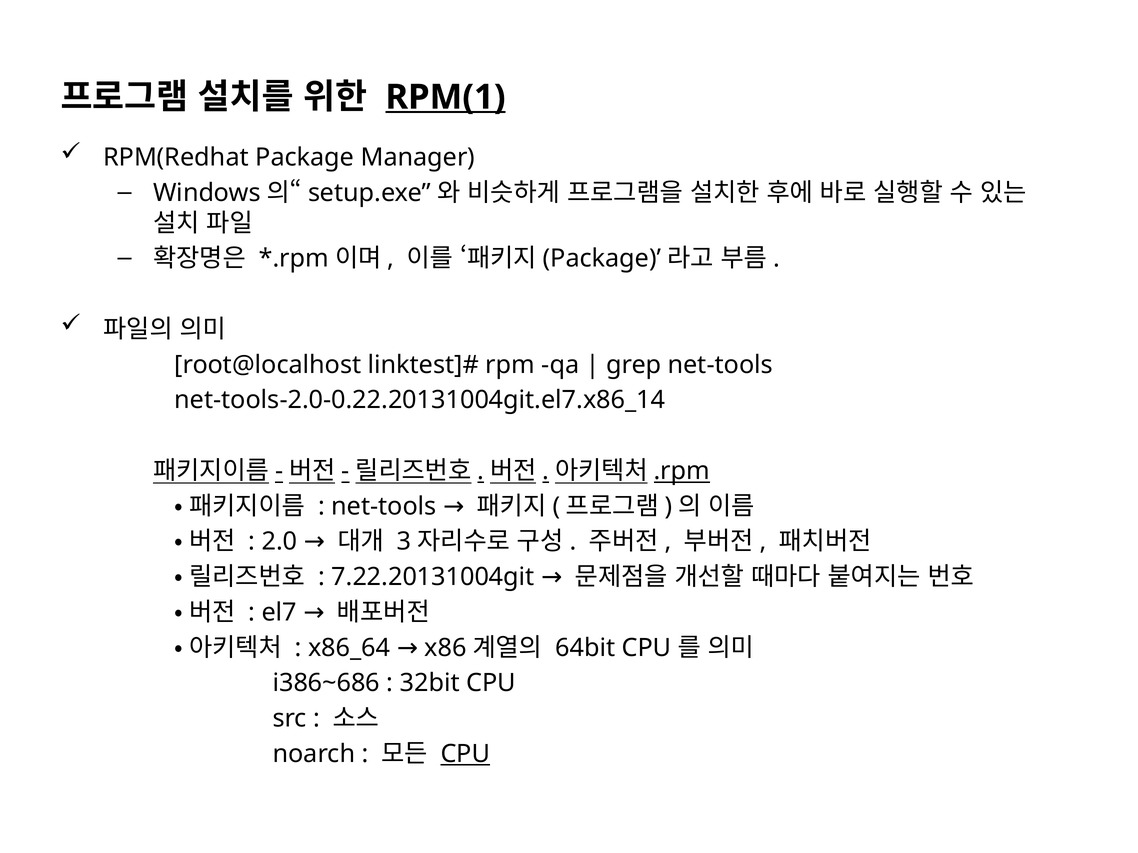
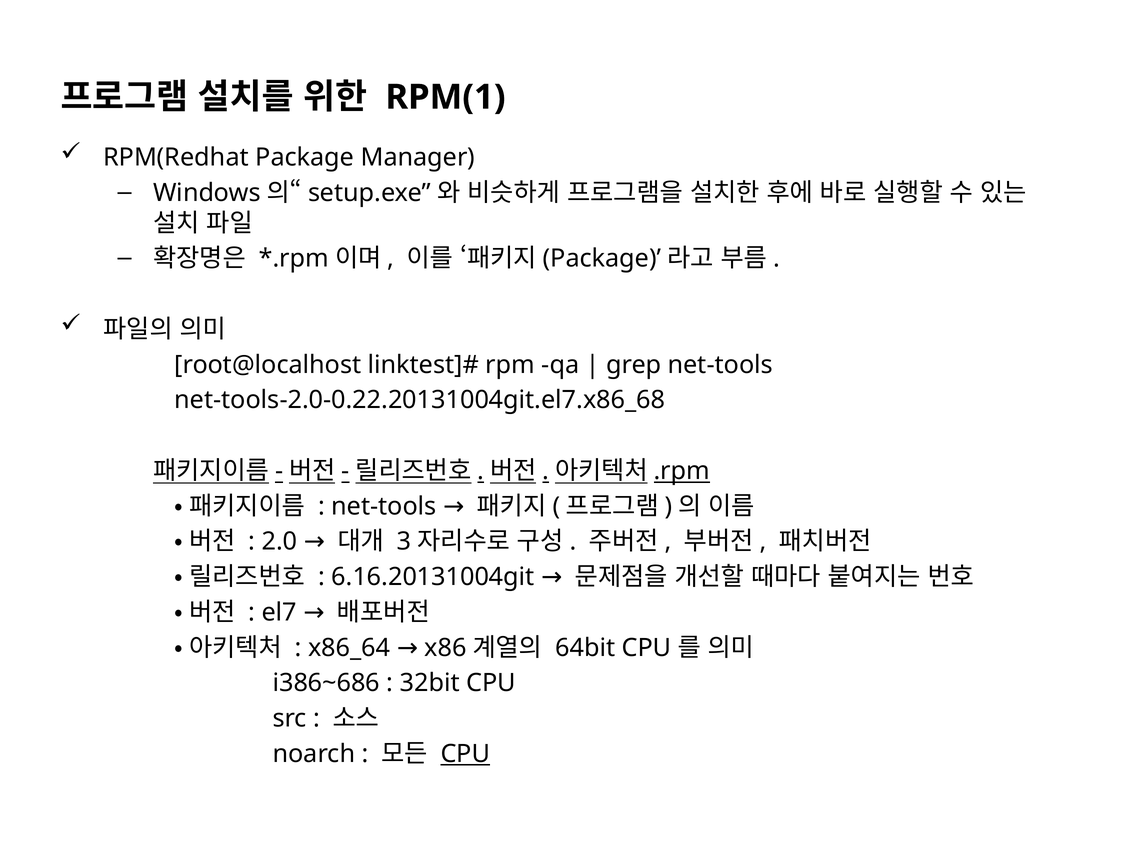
RPM(1 underline: present -> none
net-tools-2.0-0.22.20131004git.el7.x86_14: net-tools-2.0-0.22.20131004git.el7.x86_14 -> net-tools-2.0-0.22.20131004git.el7.x86_68
7.22.20131004git: 7.22.20131004git -> 6.16.20131004git
